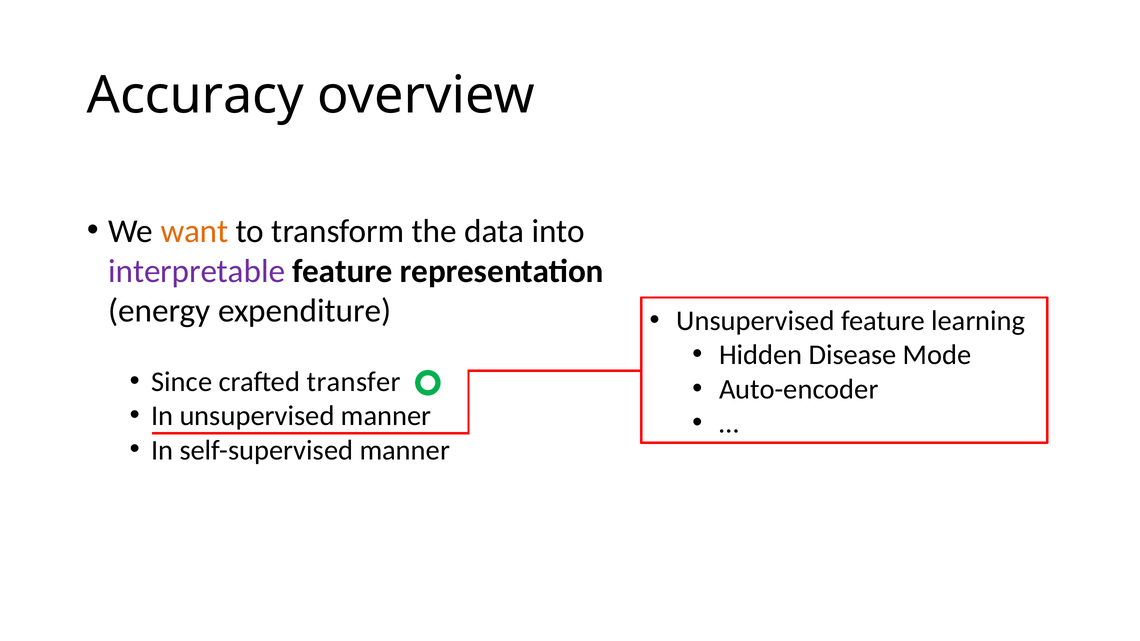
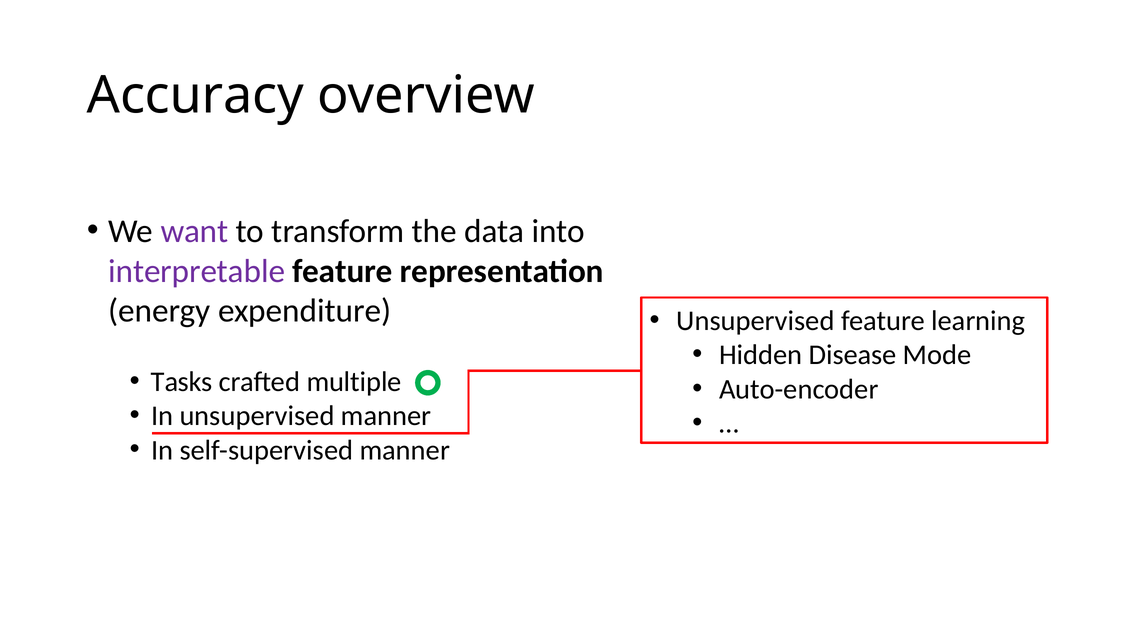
want colour: orange -> purple
Since: Since -> Tasks
transfer: transfer -> multiple
